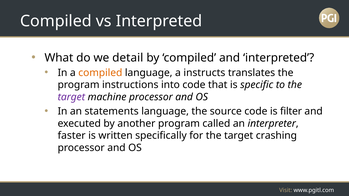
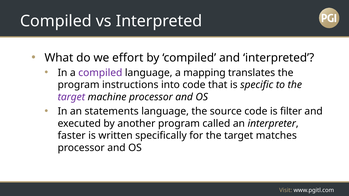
detail: detail -> effort
compiled at (100, 73) colour: orange -> purple
instructs: instructs -> mapping
crashing: crashing -> matches
